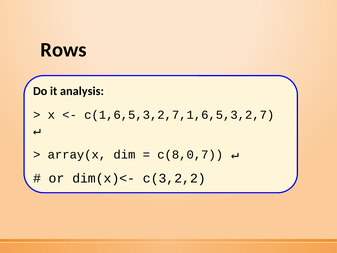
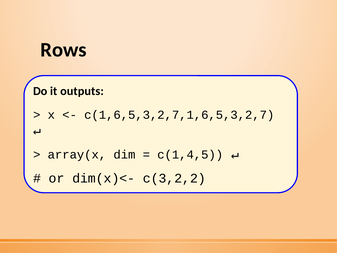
analysis: analysis -> outputs
c(8,0,7: c(8,0,7 -> c(1,4,5
